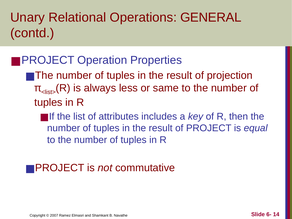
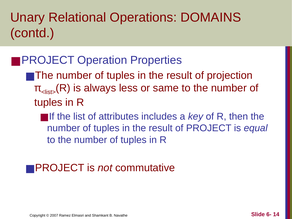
GENERAL: GENERAL -> DOMAINS
